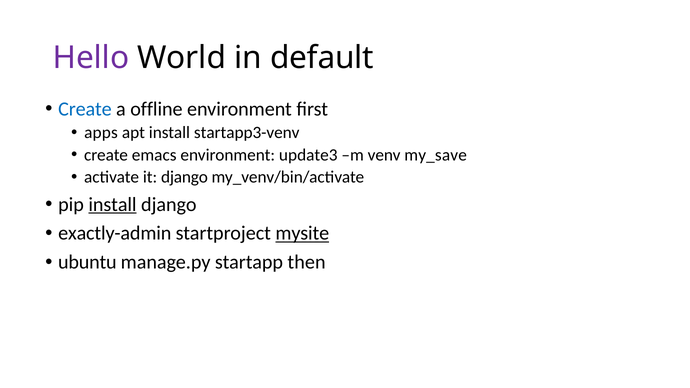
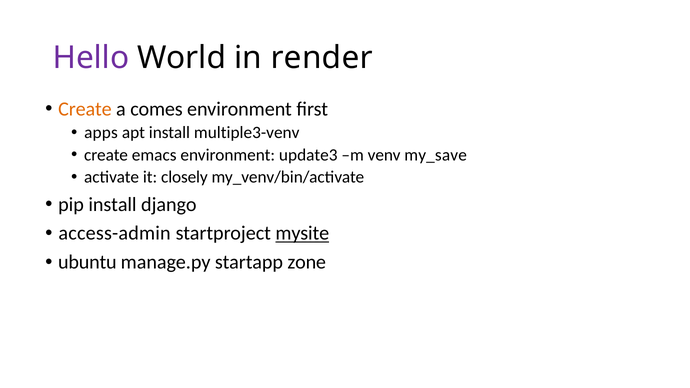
default: default -> render
Create at (85, 109) colour: blue -> orange
offline: offline -> comes
startapp3-venv: startapp3-venv -> multiple3-venv
it django: django -> closely
install at (112, 204) underline: present -> none
exactly-admin: exactly-admin -> access-admin
then: then -> zone
